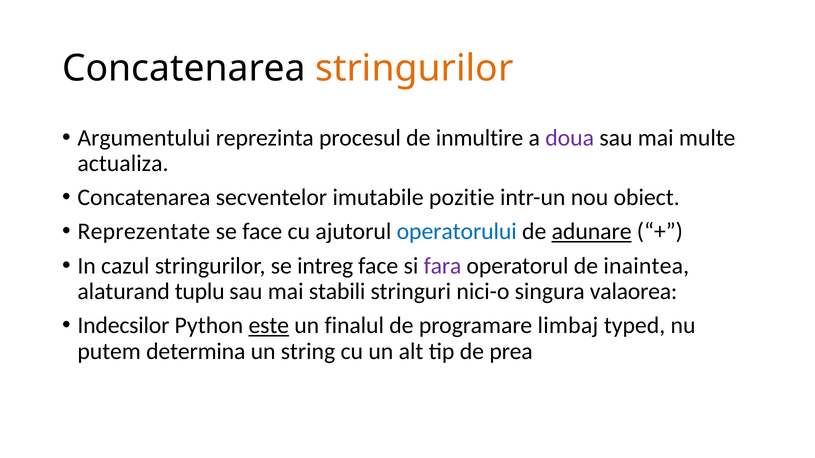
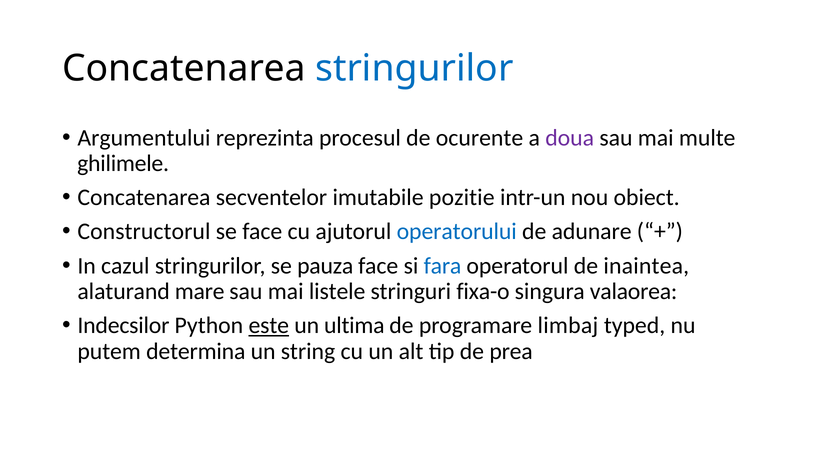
stringurilor at (414, 68) colour: orange -> blue
inmultire: inmultire -> ocurente
actualiza: actualiza -> ghilimele
Reprezentate: Reprezentate -> Constructorul
adunare underline: present -> none
intreg: intreg -> pauza
fara colour: purple -> blue
tuplu: tuplu -> mare
stabili: stabili -> listele
nici-o: nici-o -> fixa-o
finalul: finalul -> ultima
